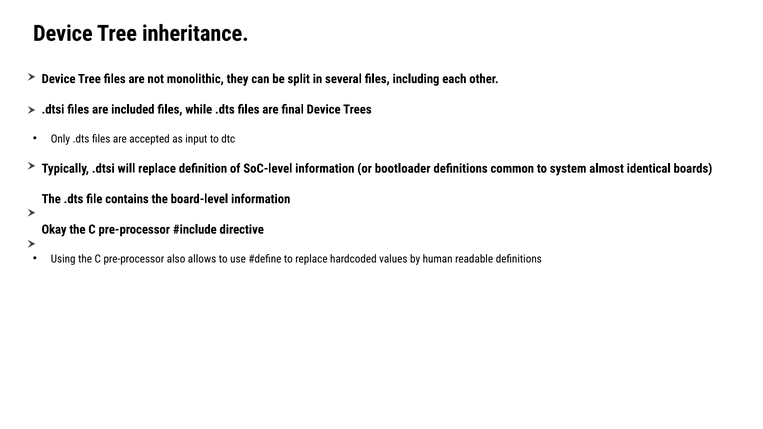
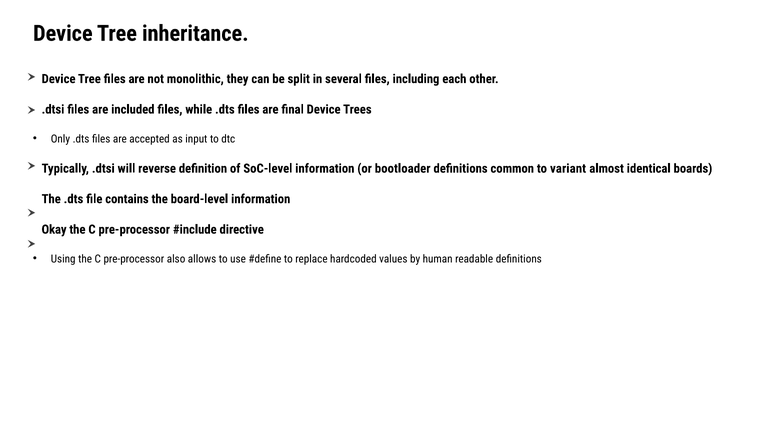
will replace: replace -> reverse
system: system -> variant
